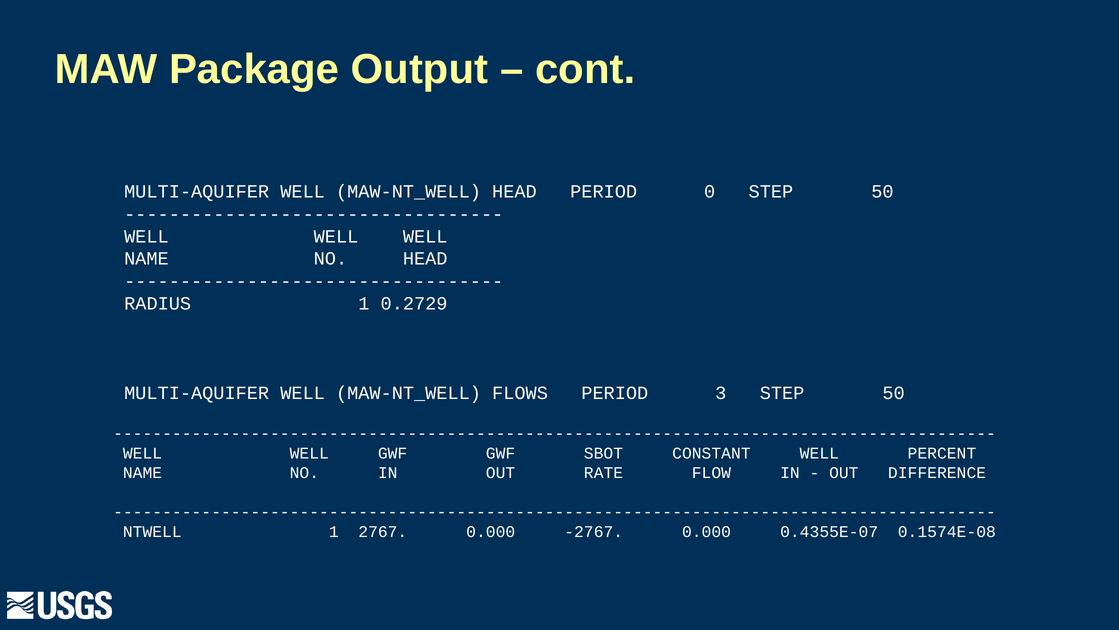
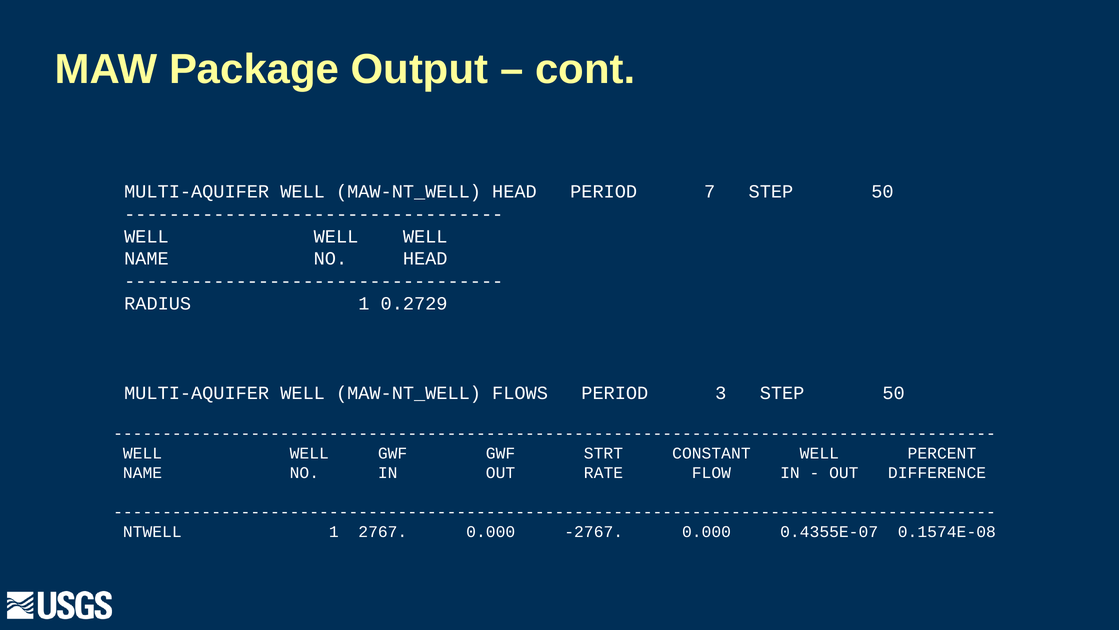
0: 0 -> 7
SBOT: SBOT -> STRT
